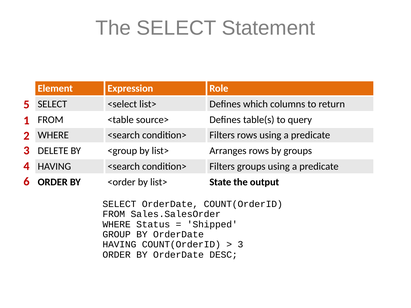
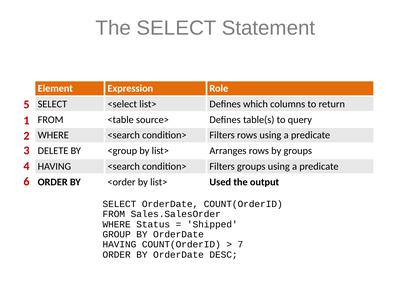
State: State -> Used
3 at (240, 245): 3 -> 7
